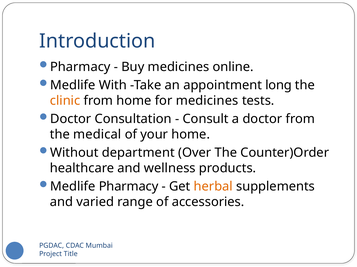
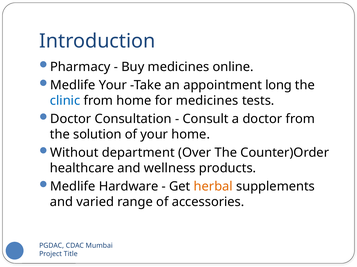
Medlife With: With -> Your
clinic colour: orange -> blue
medical: medical -> solution
Medlife Pharmacy: Pharmacy -> Hardware
